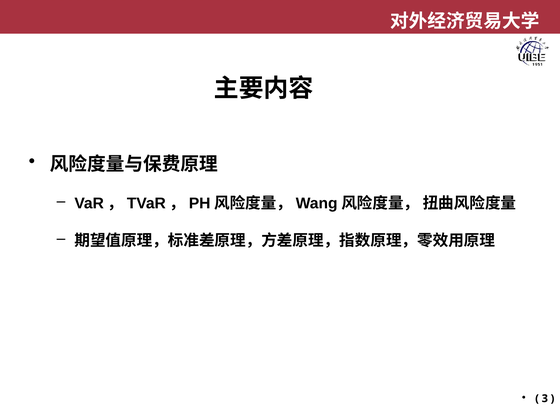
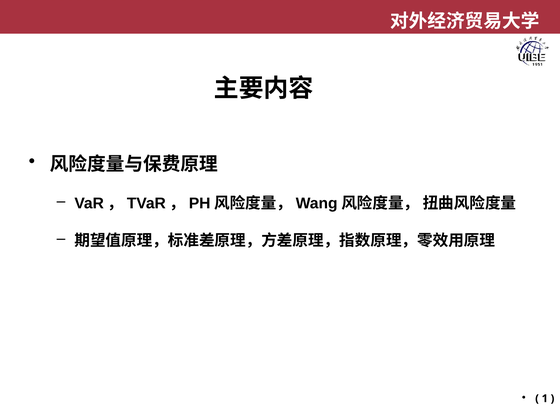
3: 3 -> 1
